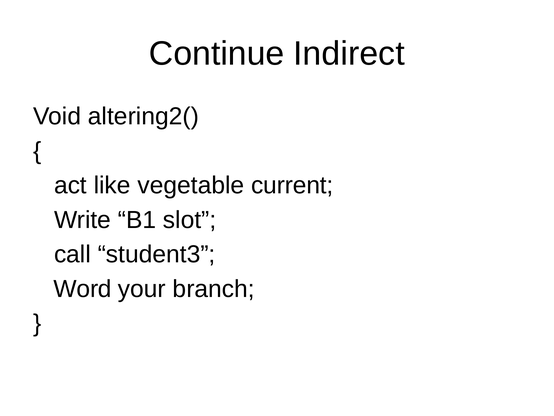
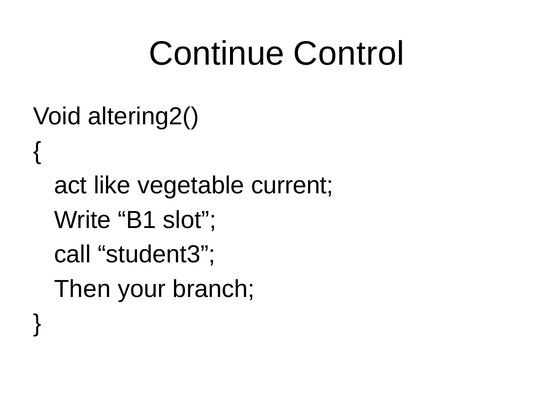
Indirect: Indirect -> Control
Word: Word -> Then
